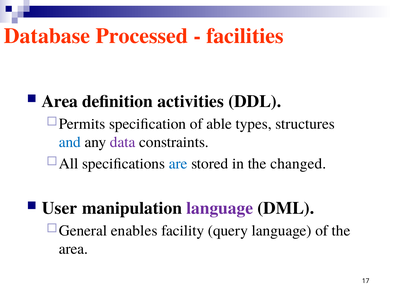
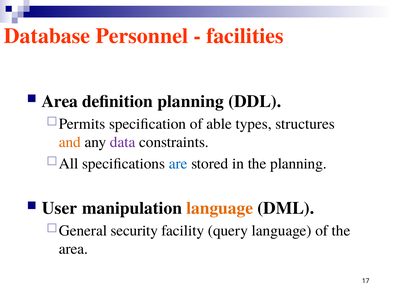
Processed: Processed -> Personnel
definition activities: activities -> planning
and colour: blue -> orange
the changed: changed -> planning
language at (220, 209) colour: purple -> orange
enables: enables -> security
